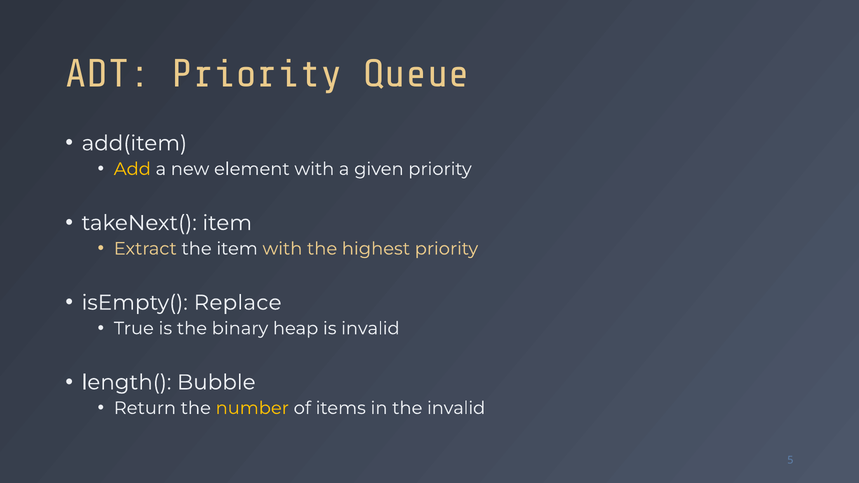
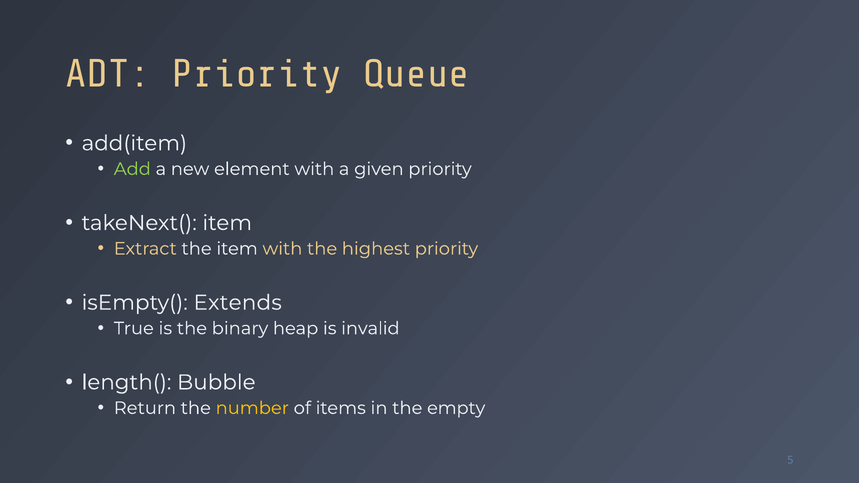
Add colour: yellow -> light green
Replace: Replace -> Extends
the invalid: invalid -> empty
